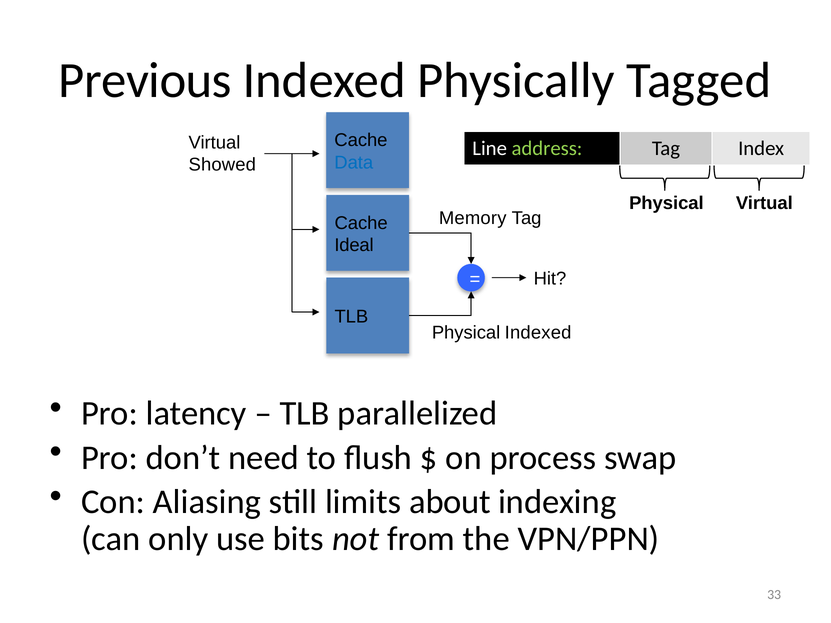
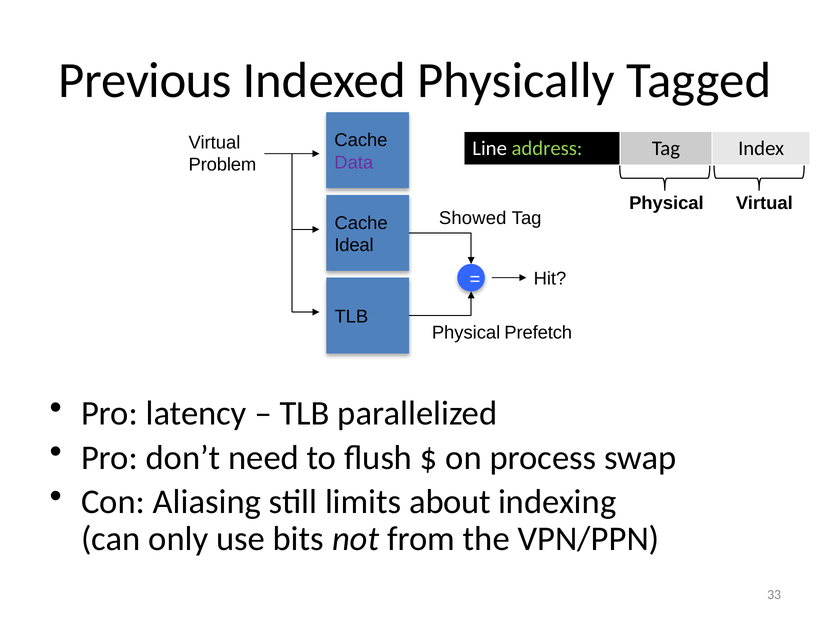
Data colour: blue -> purple
Showed: Showed -> Problem
Memory: Memory -> Showed
Physical Indexed: Indexed -> Prefetch
